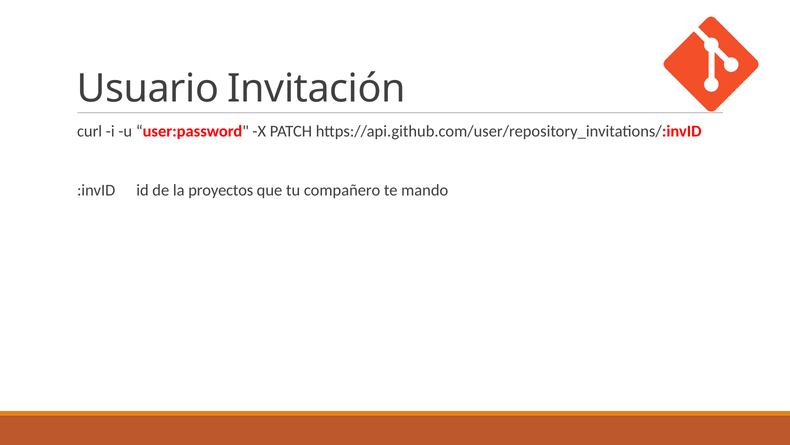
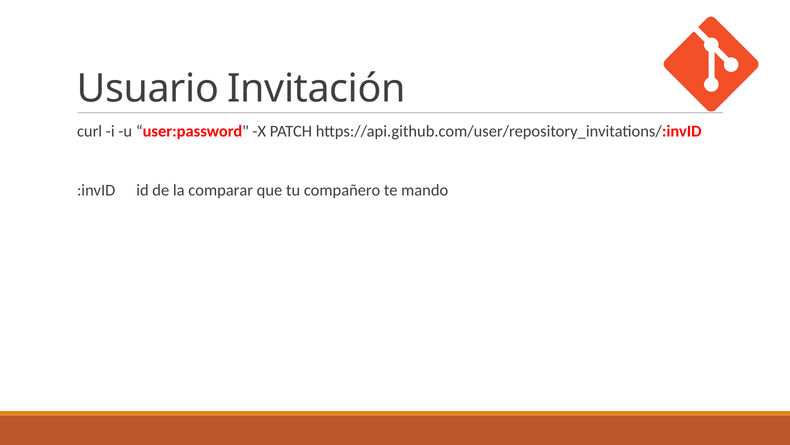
proyectos: proyectos -> comparar
